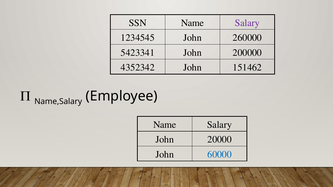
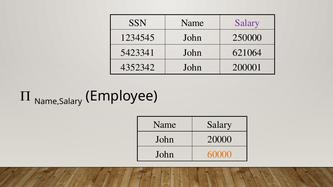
260000: 260000 -> 250000
200000: 200000 -> 621064
151462: 151462 -> 200001
60000 colour: blue -> orange
